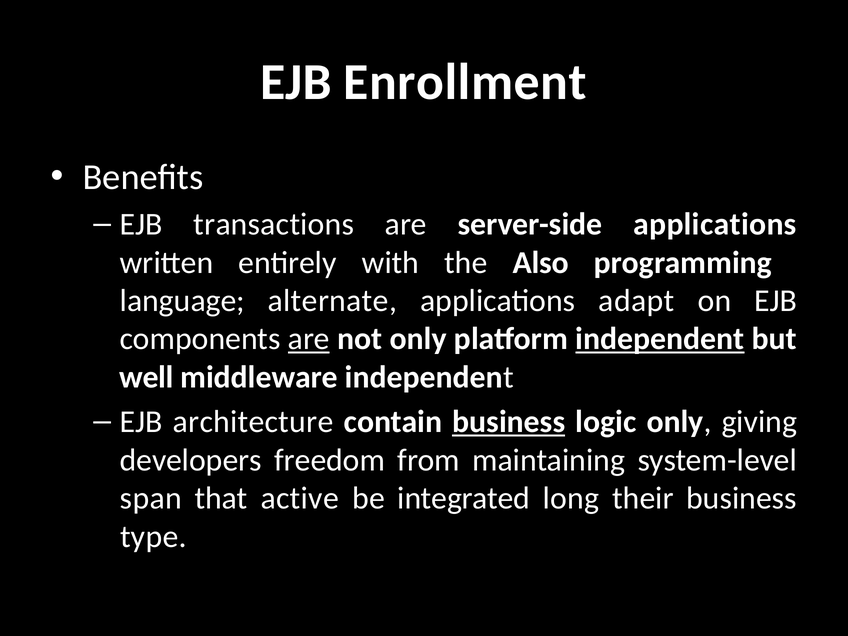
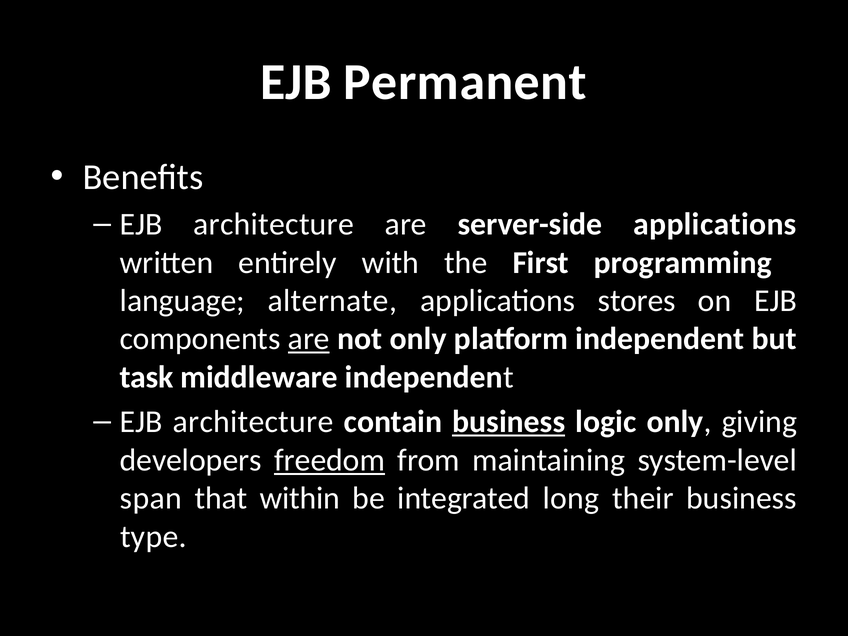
Enrollment: Enrollment -> Permanent
transactions at (274, 224): transactions -> architecture
Also: Also -> First
adapt: adapt -> stores
independent at (660, 339) underline: present -> none
well: well -> task
freedom underline: none -> present
active: active -> within
